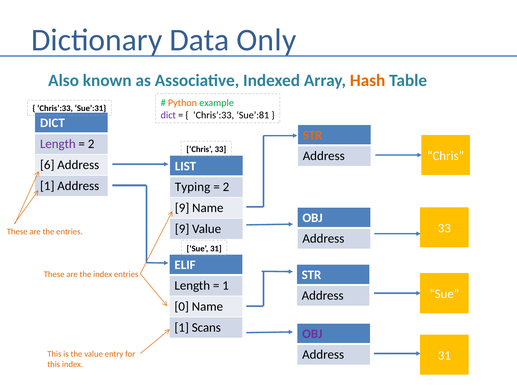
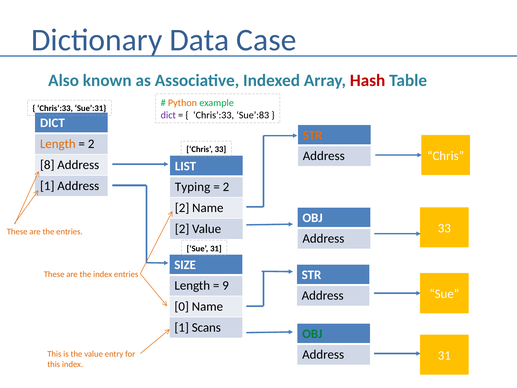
Only: Only -> Case
Hash colour: orange -> red
Sue’:81: Sue’:81 -> Sue’:83
Length at (58, 144) colour: purple -> orange
6: 6 -> 8
9 at (182, 208): 9 -> 2
9 at (182, 229): 9 -> 2
ELIF: ELIF -> SIZE
1 at (226, 286): 1 -> 9
OBJ at (312, 334) colour: purple -> green
